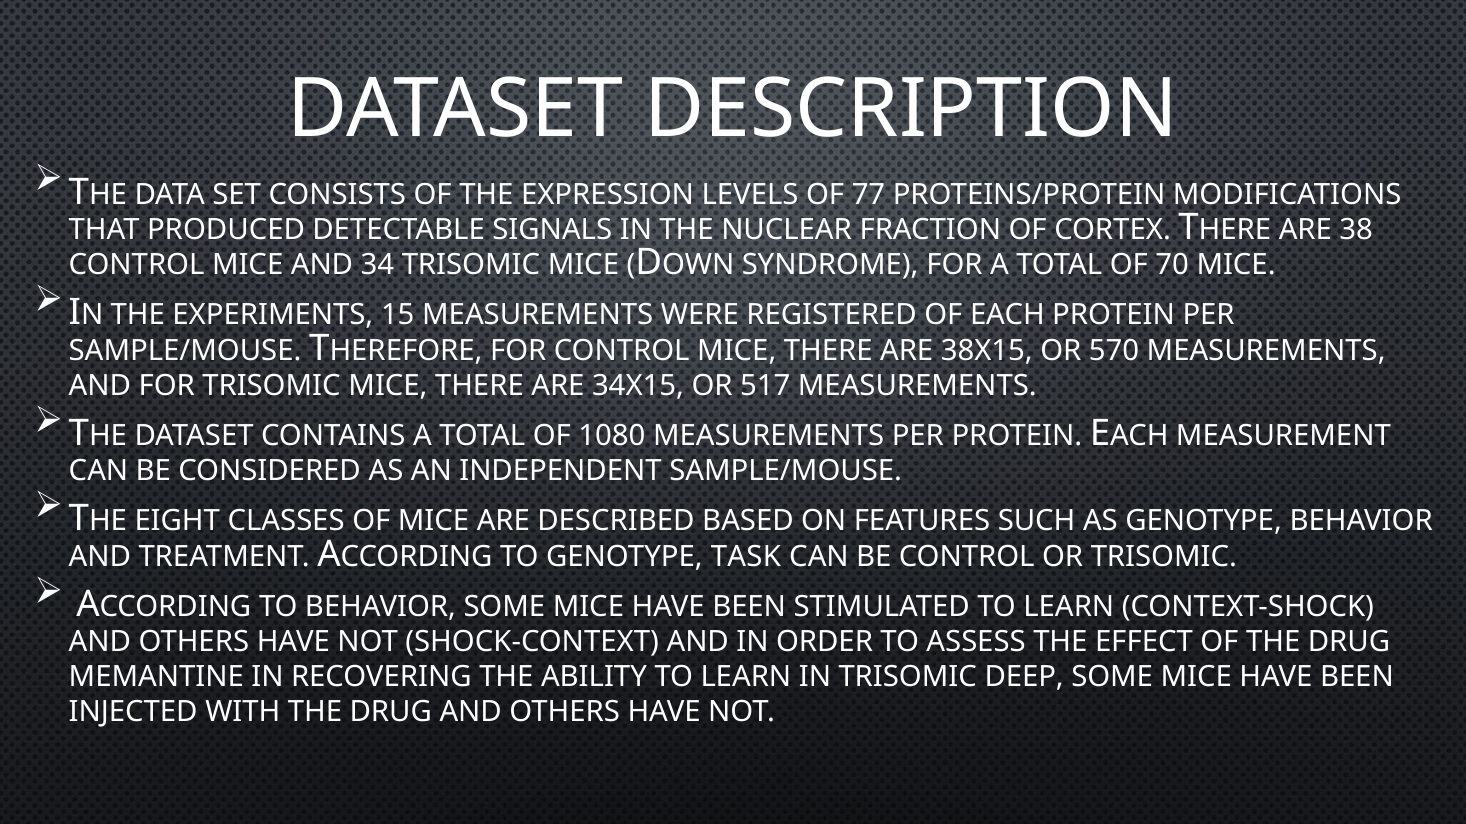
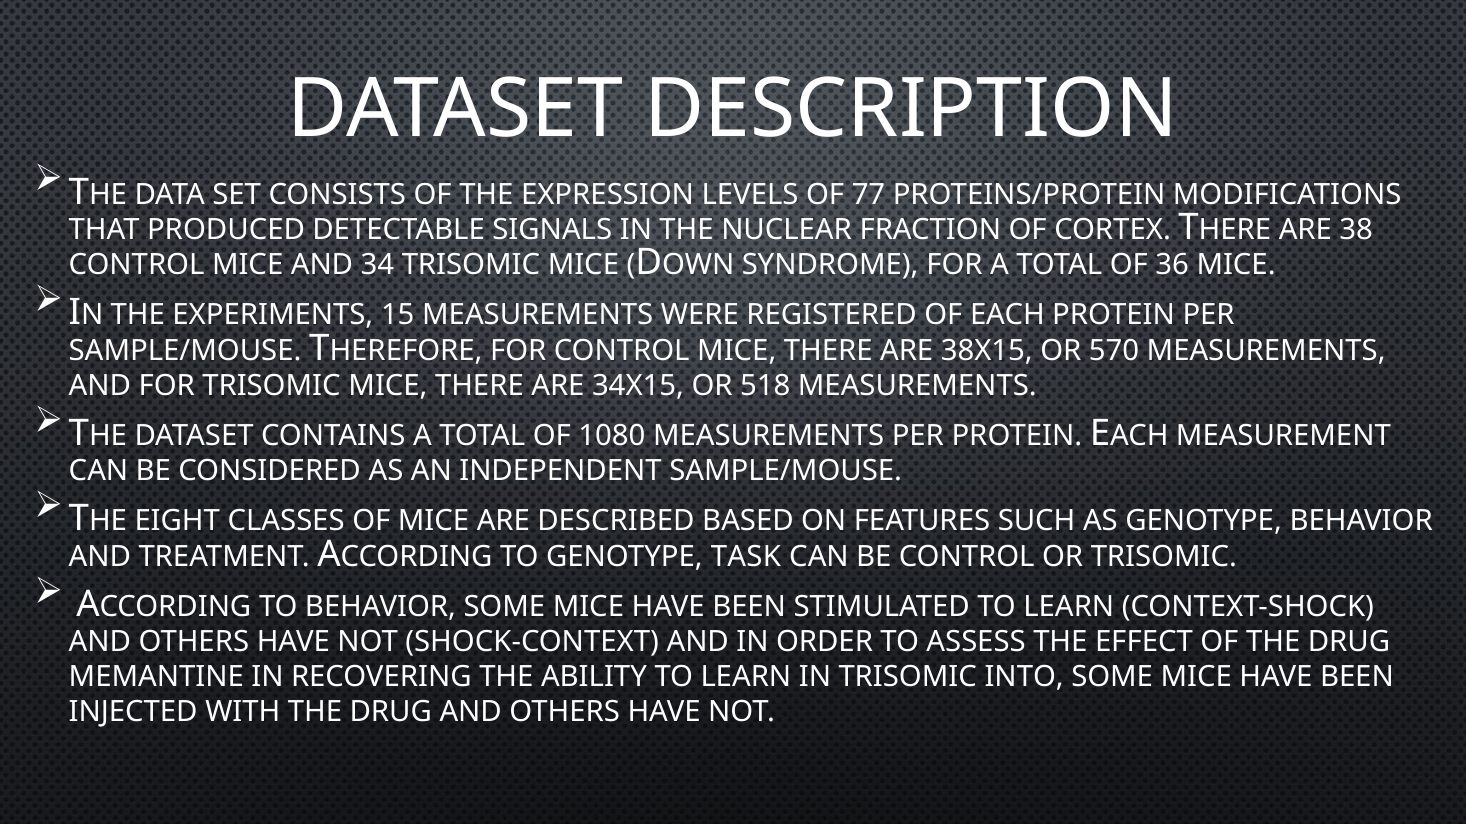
70: 70 -> 36
517: 517 -> 518
DEEP: DEEP -> INTO
